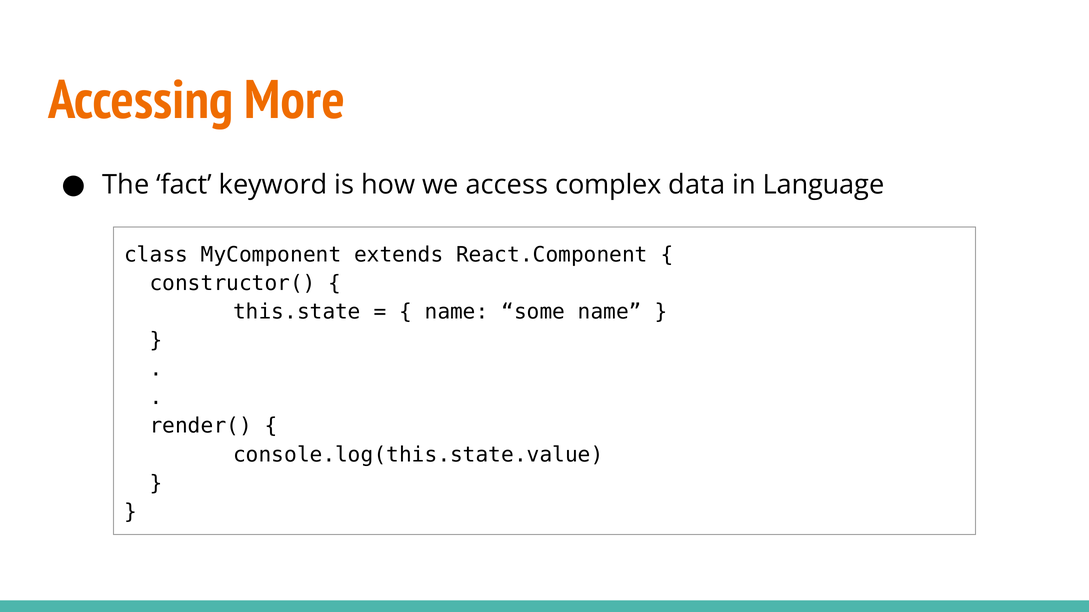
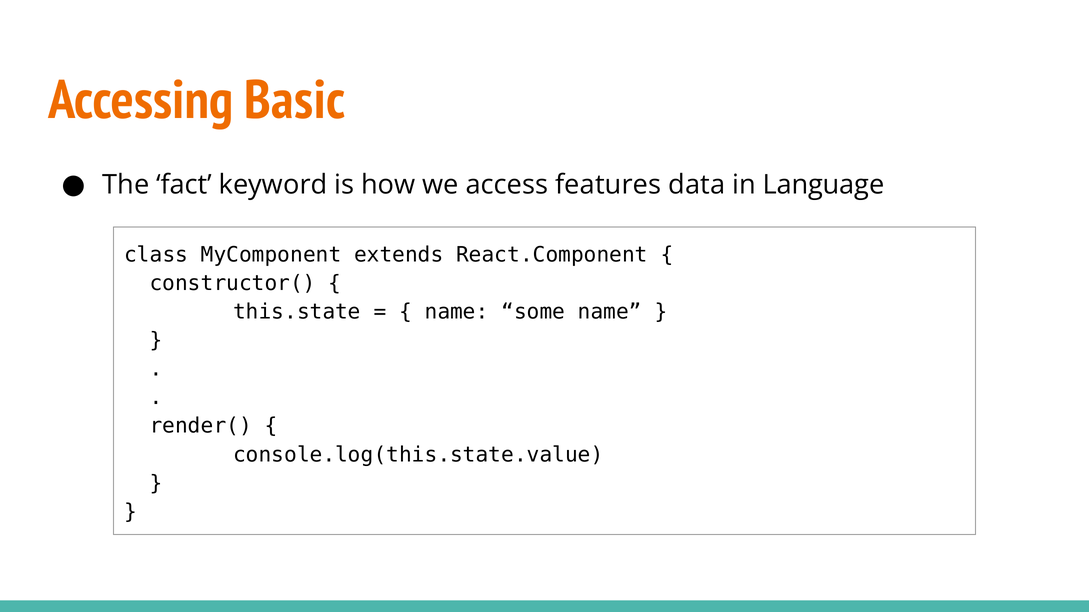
More: More -> Basic
complex: complex -> features
